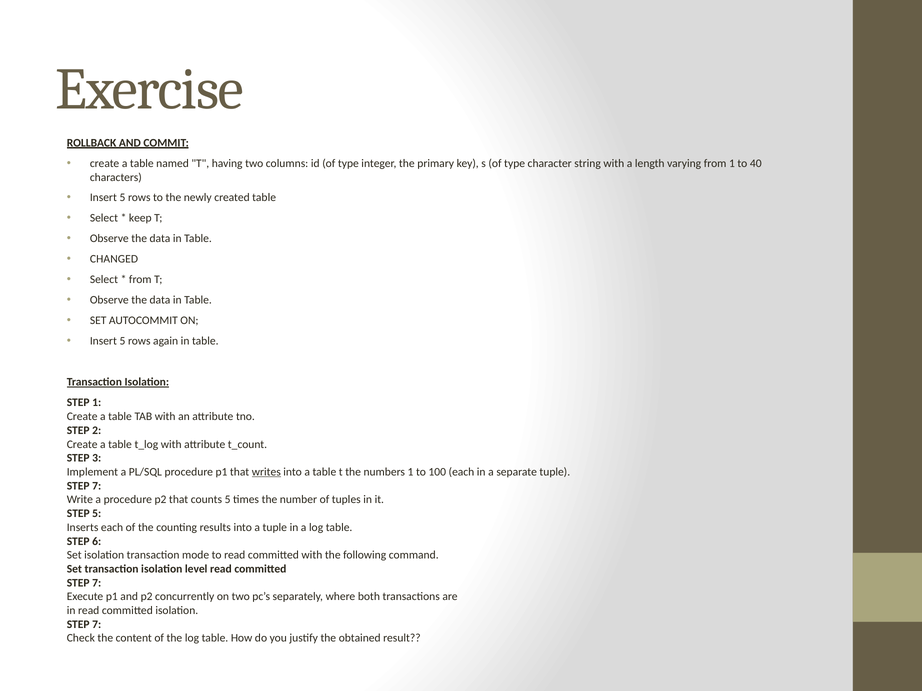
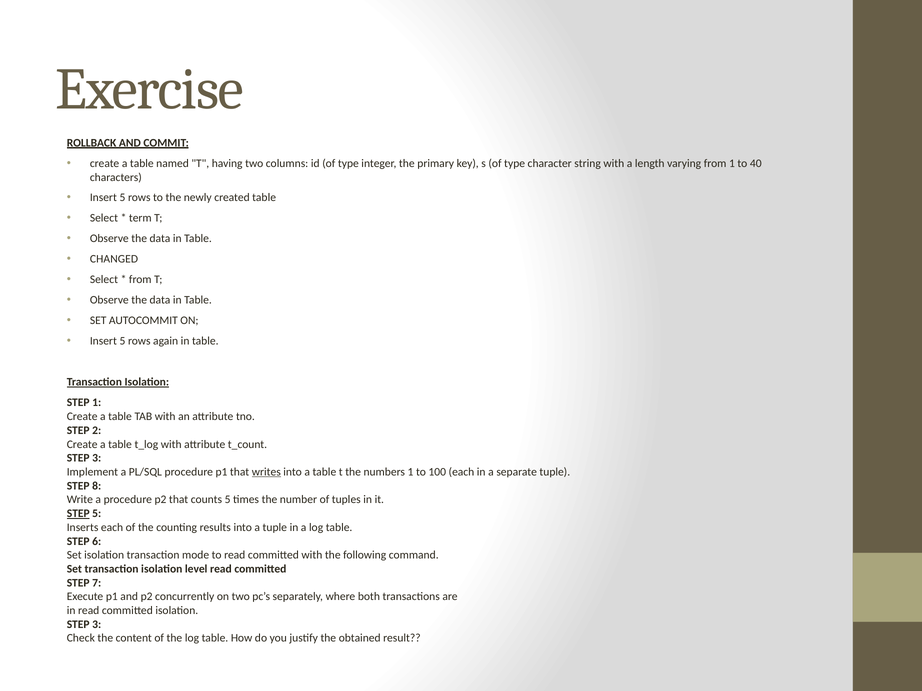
keep: keep -> term
7 at (97, 486): 7 -> 8
STEP at (78, 514) underline: none -> present
7 at (97, 625): 7 -> 3
